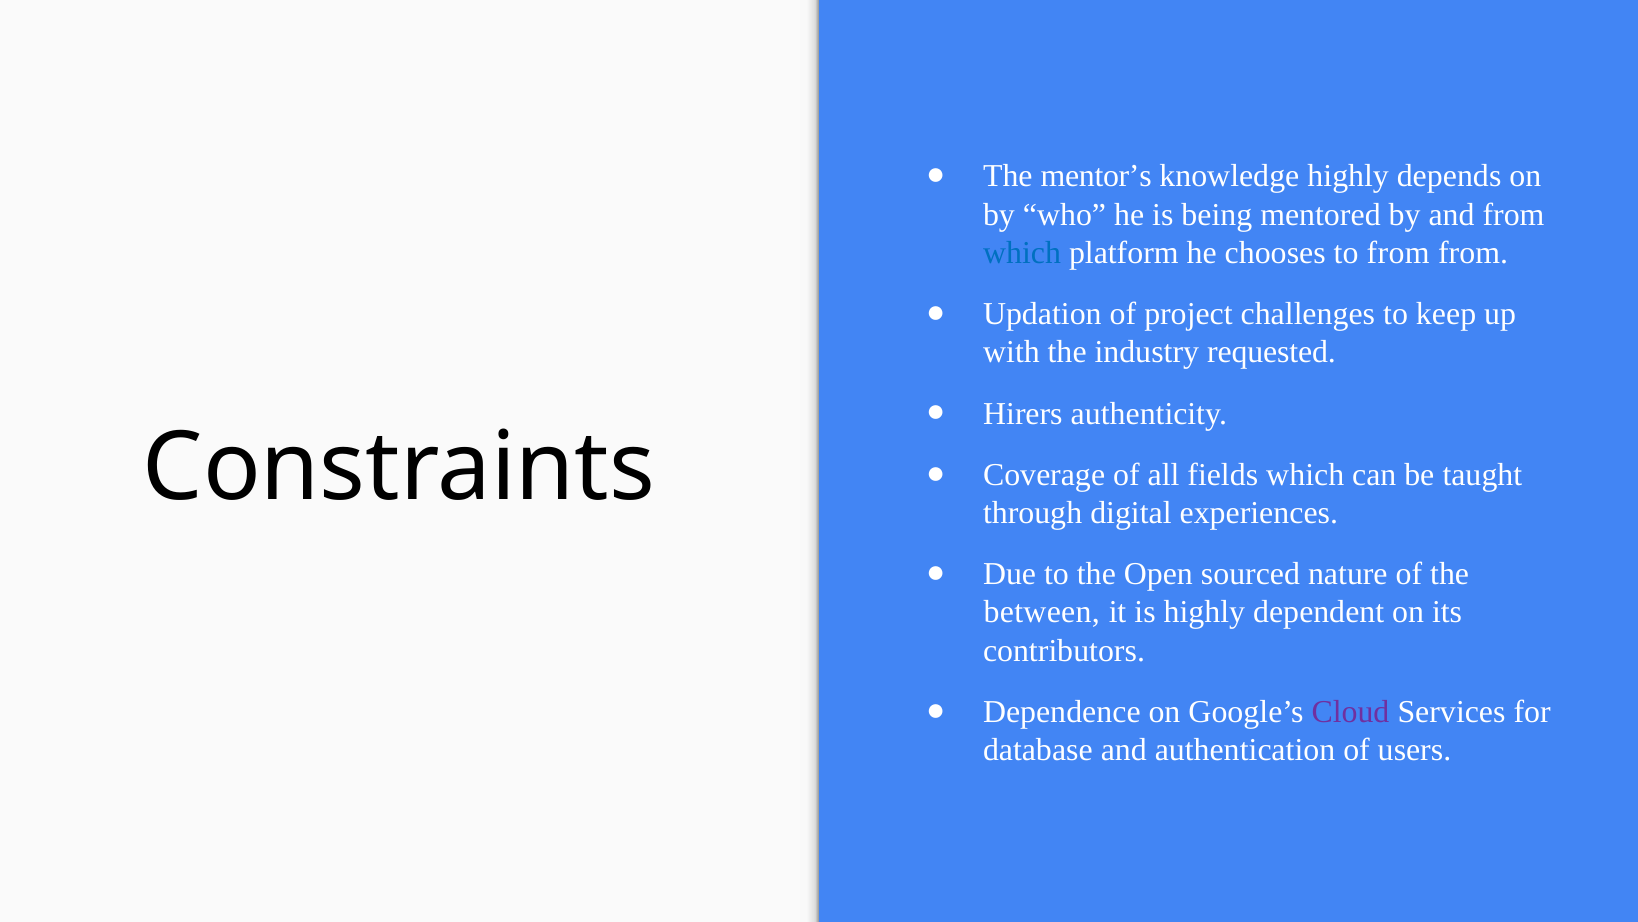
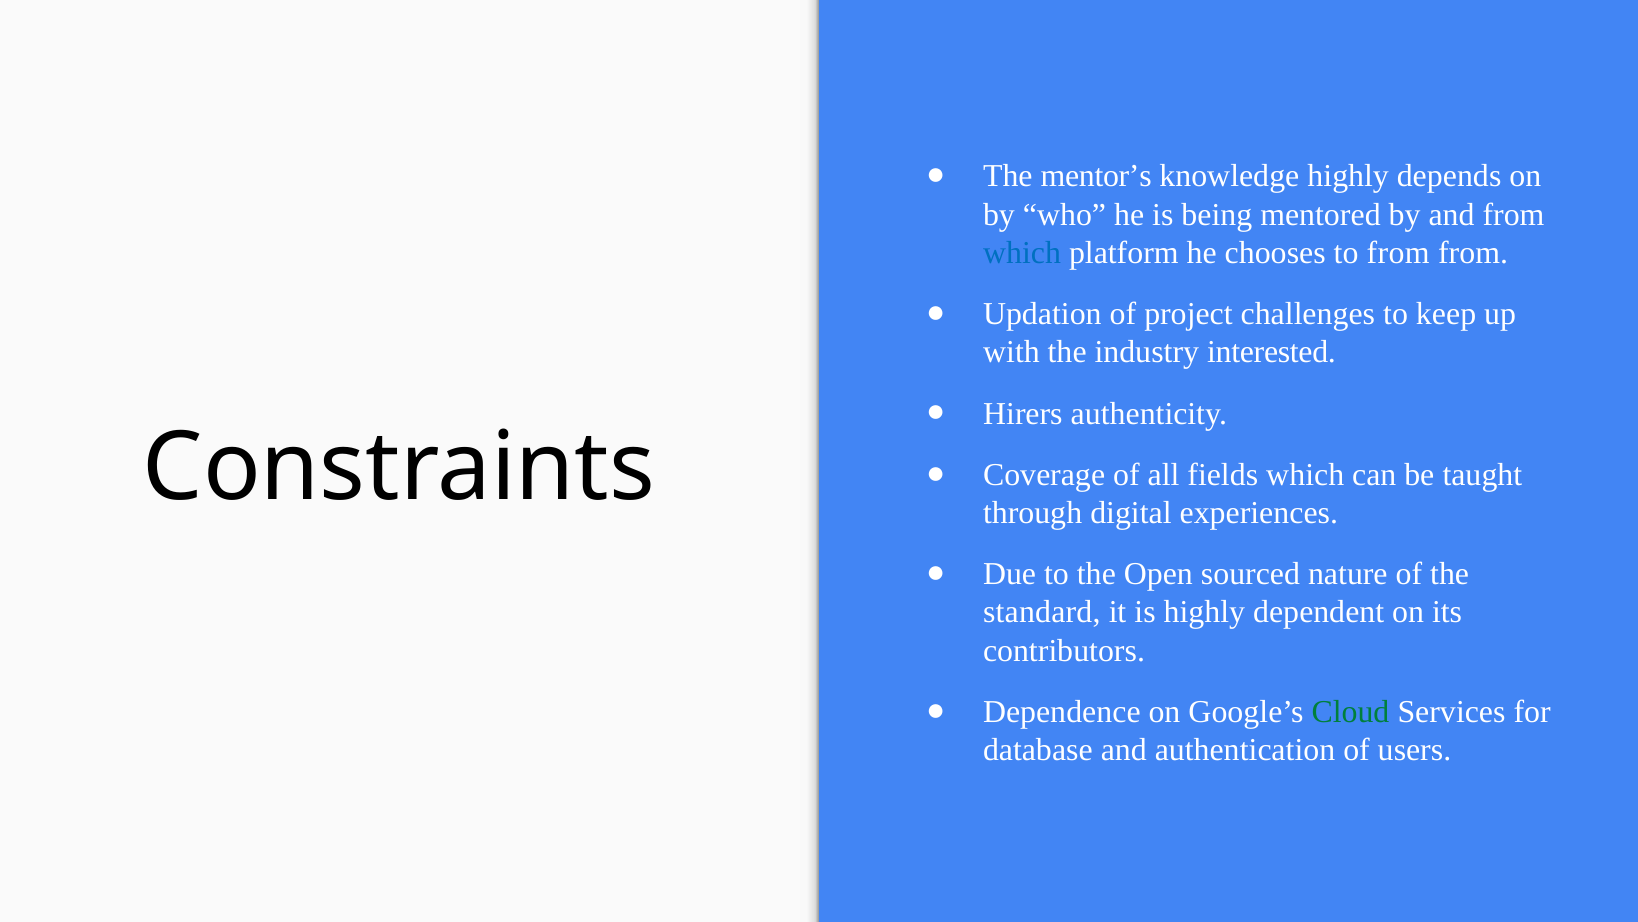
requested: requested -> interested
between: between -> standard
Cloud colour: purple -> green
